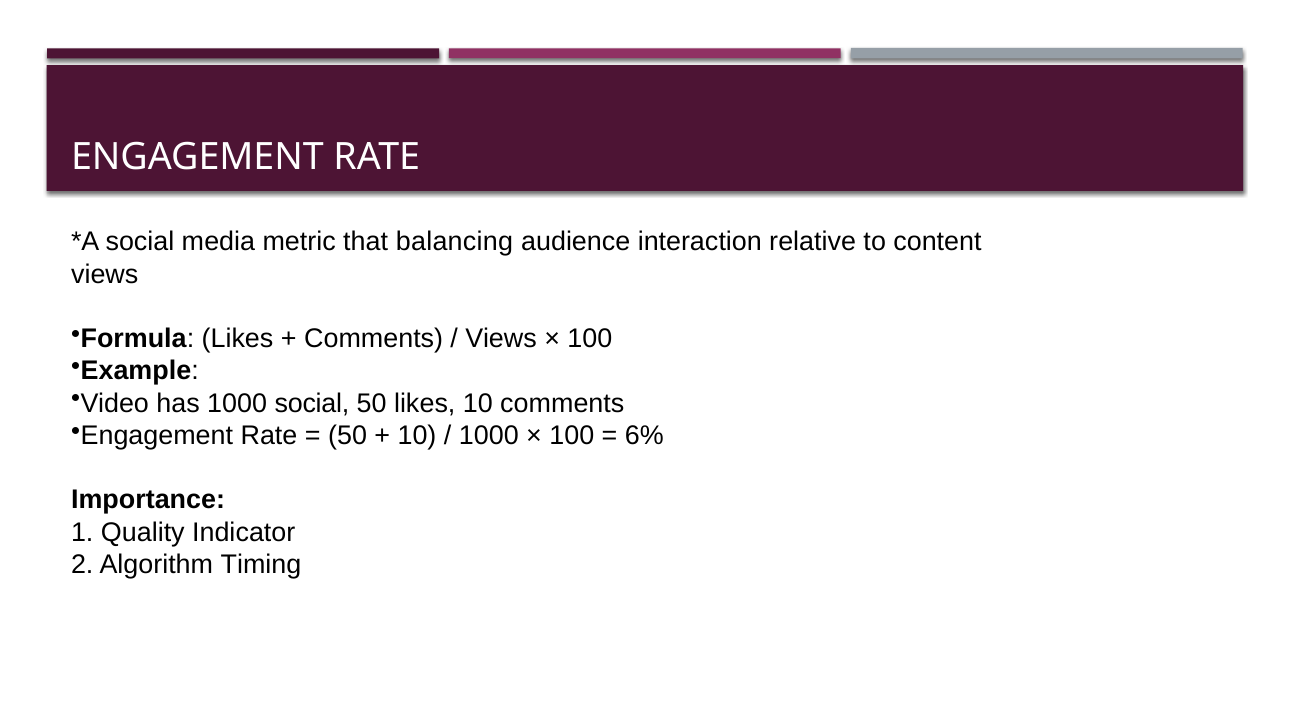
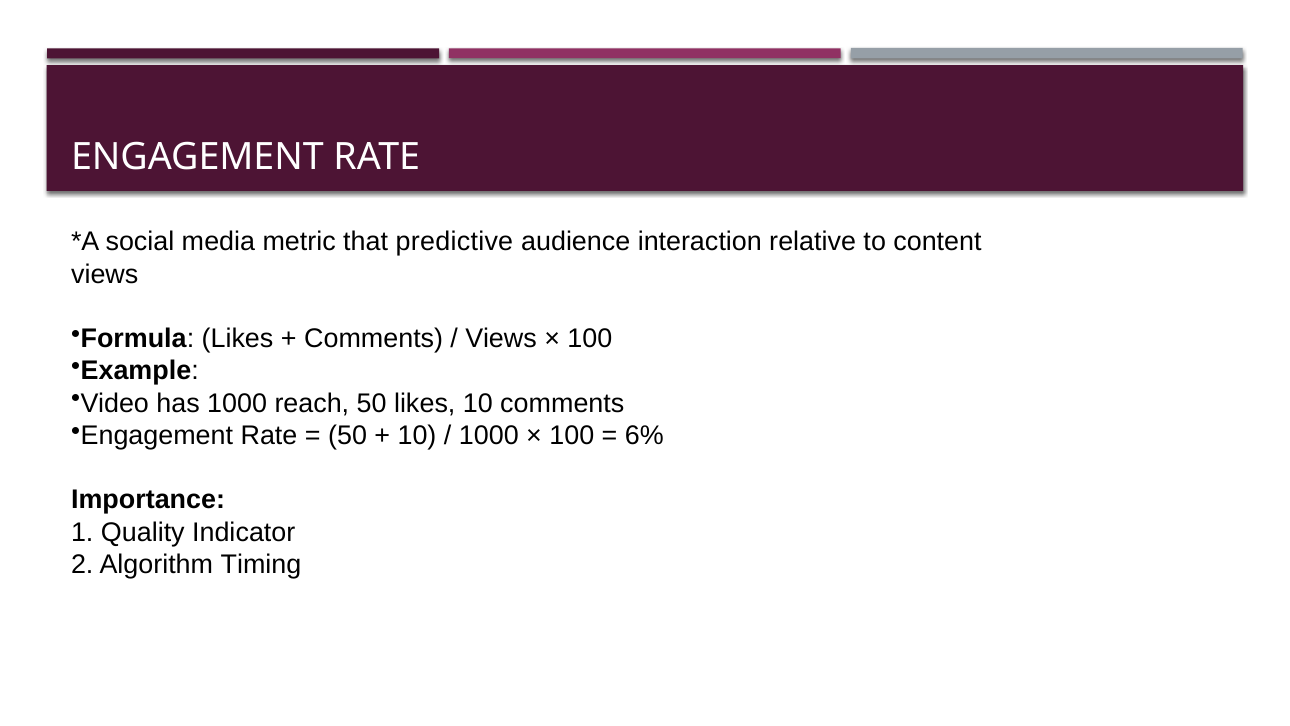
balancing: balancing -> predictive
1000 social: social -> reach
